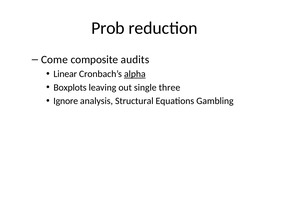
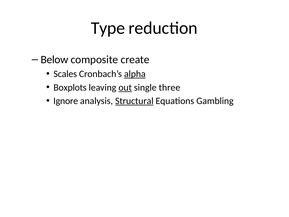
Prob: Prob -> Type
Come: Come -> Below
audits: audits -> create
Linear: Linear -> Scales
out underline: none -> present
Structural underline: none -> present
